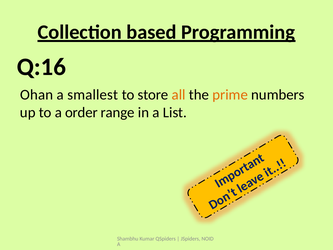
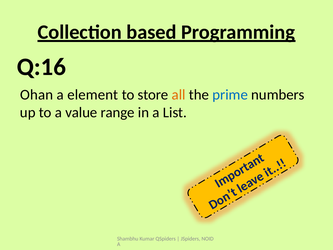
smallest: smallest -> element
prime colour: orange -> blue
order: order -> value
